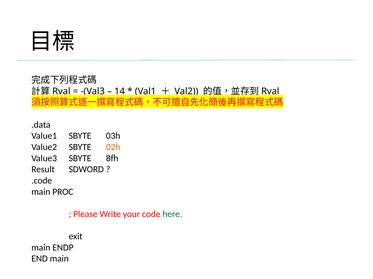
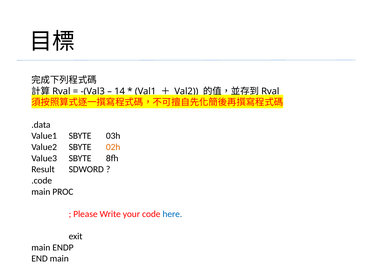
here colour: green -> blue
